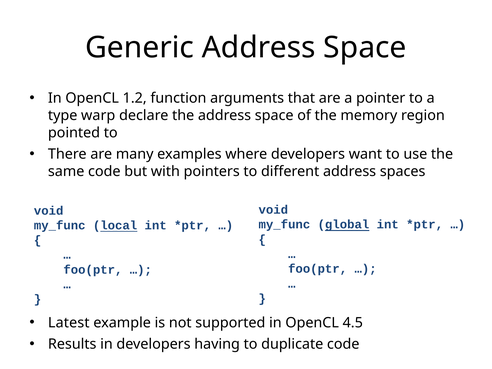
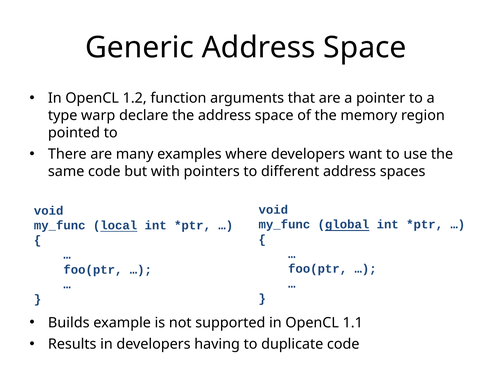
Latest: Latest -> Builds
4.5: 4.5 -> 1.1
